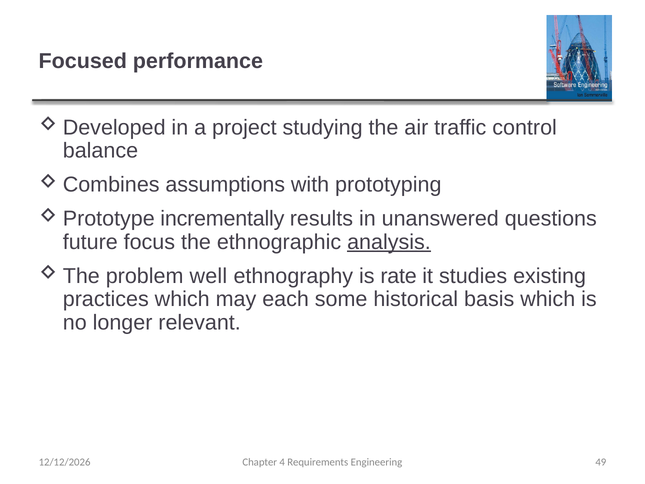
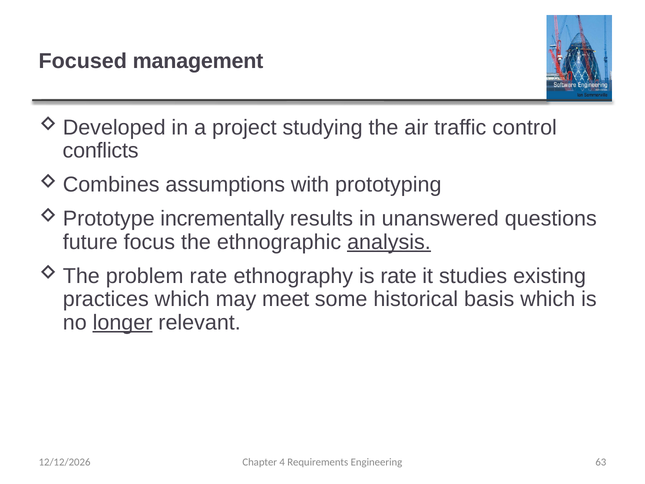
performance: performance -> management
balance: balance -> conflicts
problem well: well -> rate
each: each -> meet
longer underline: none -> present
49: 49 -> 63
